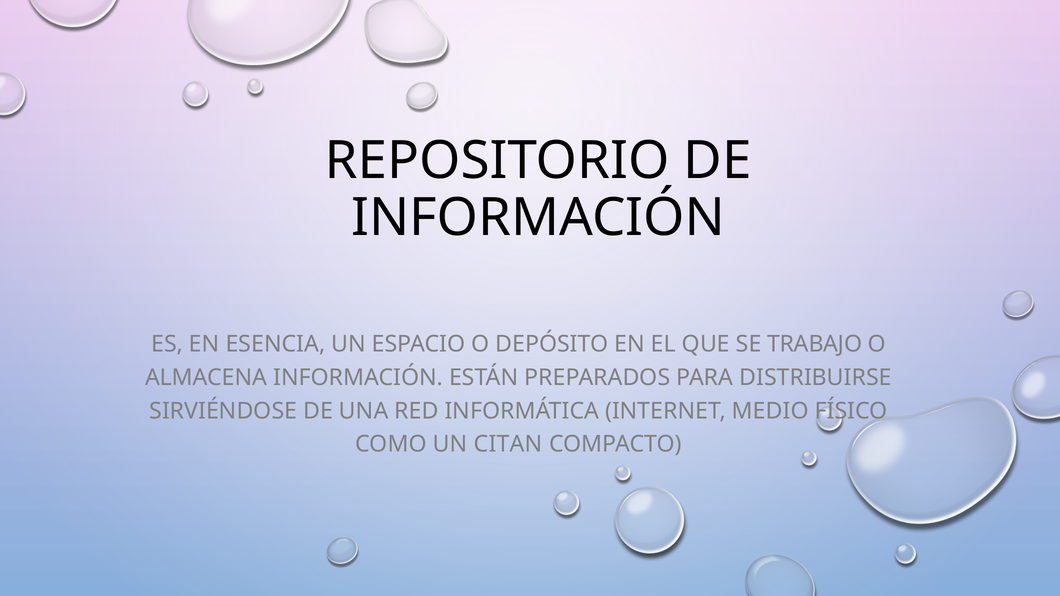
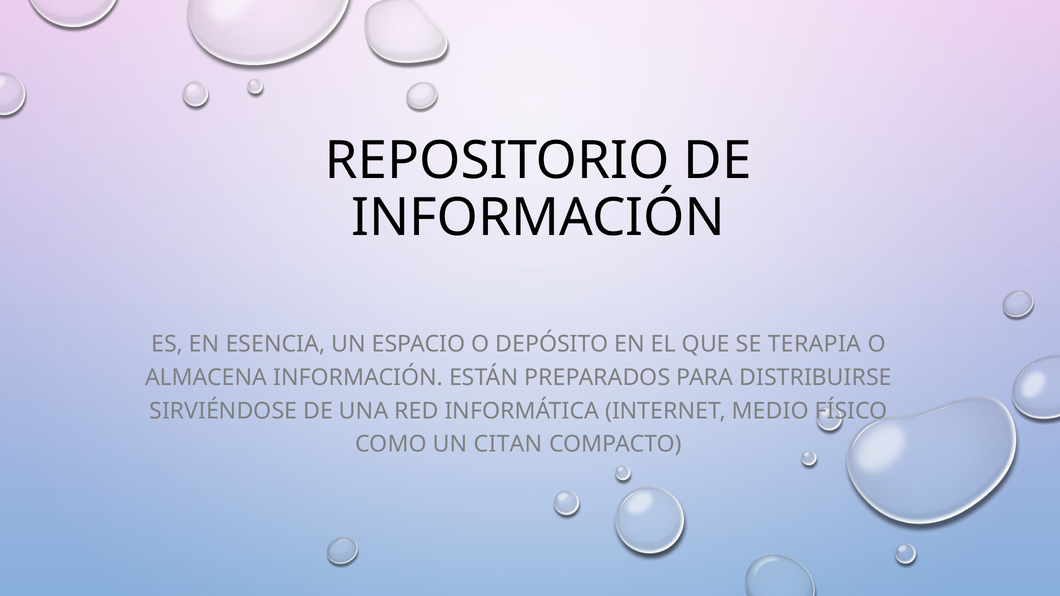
TRABAJO: TRABAJO -> TERAPIA
